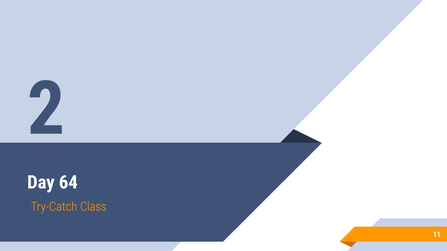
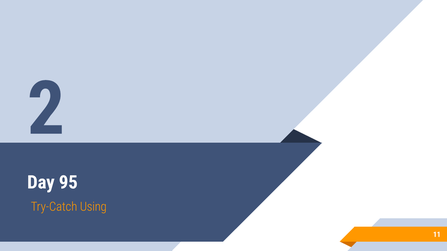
64: 64 -> 95
Class: Class -> Using
